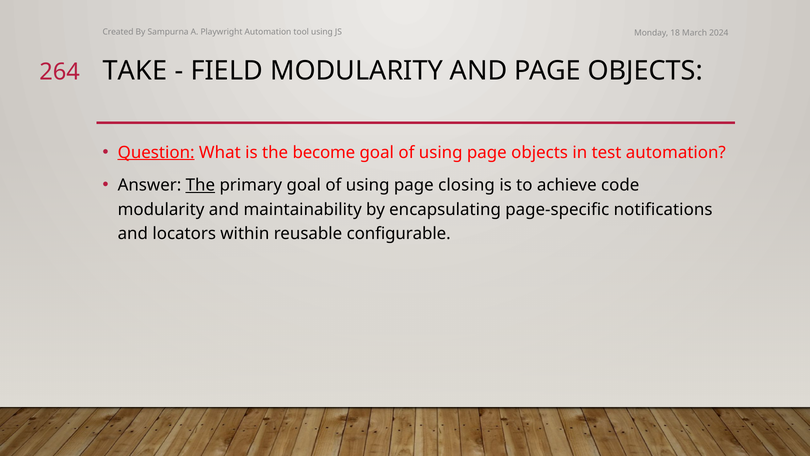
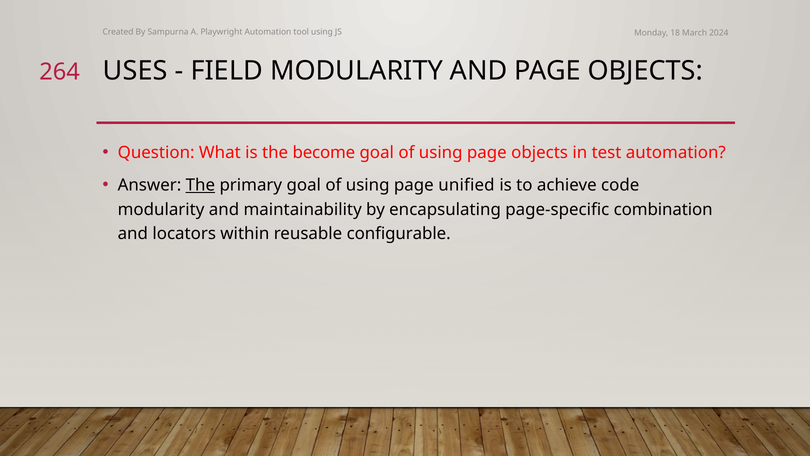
TAKE: TAKE -> USES
Question underline: present -> none
closing: closing -> unified
notifications: notifications -> combination
